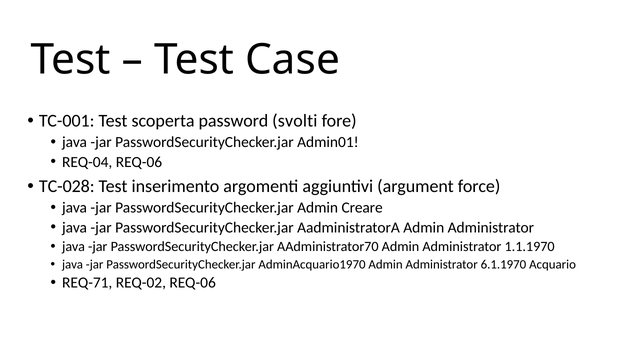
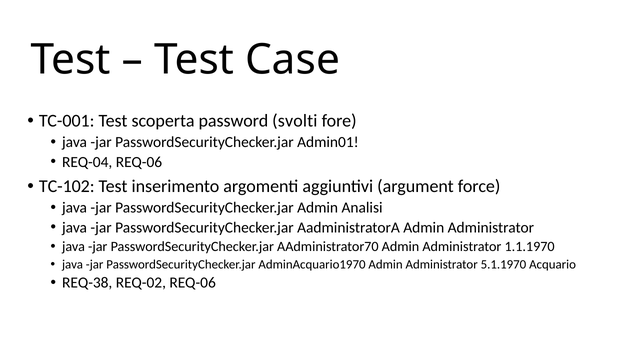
TC-028: TC-028 -> TC-102
Creare: Creare -> Analisi
6.1.1970: 6.1.1970 -> 5.1.1970
REQ-71: REQ-71 -> REQ-38
